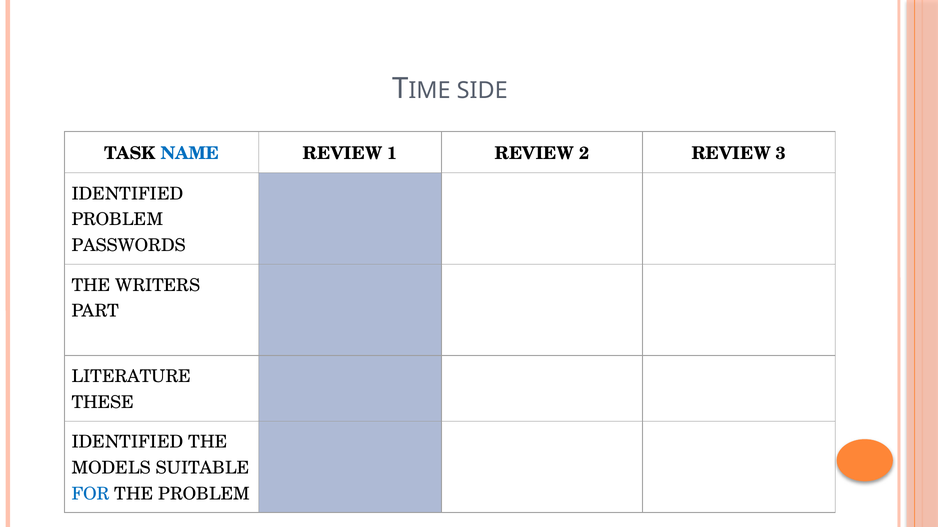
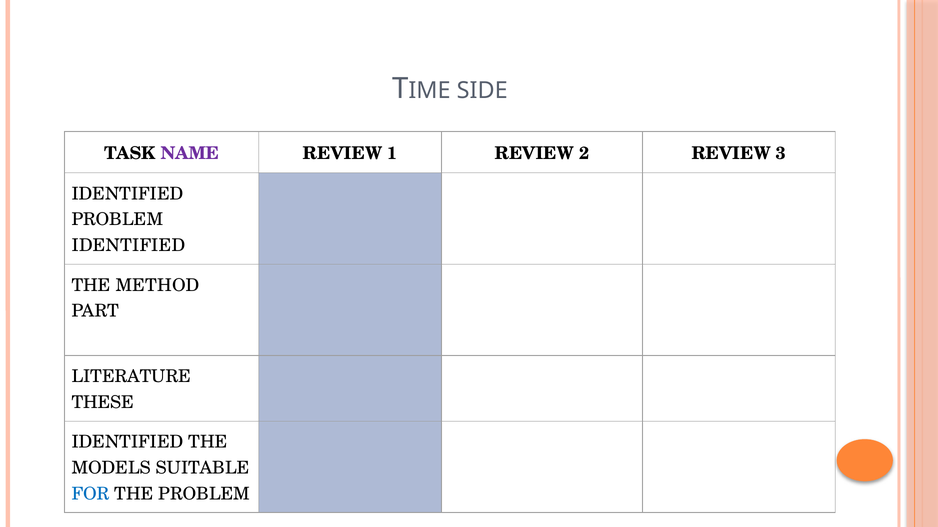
NAME colour: blue -> purple
PASSWORDS at (129, 246): PASSWORDS -> IDENTIFIED
WRITERS: WRITERS -> METHOD
